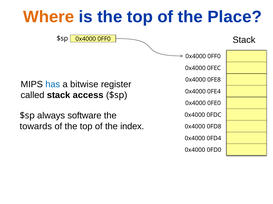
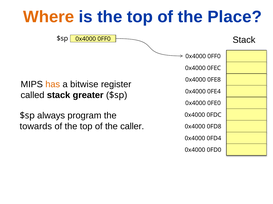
has colour: blue -> orange
access: access -> greater
software: software -> program
index: index -> caller
